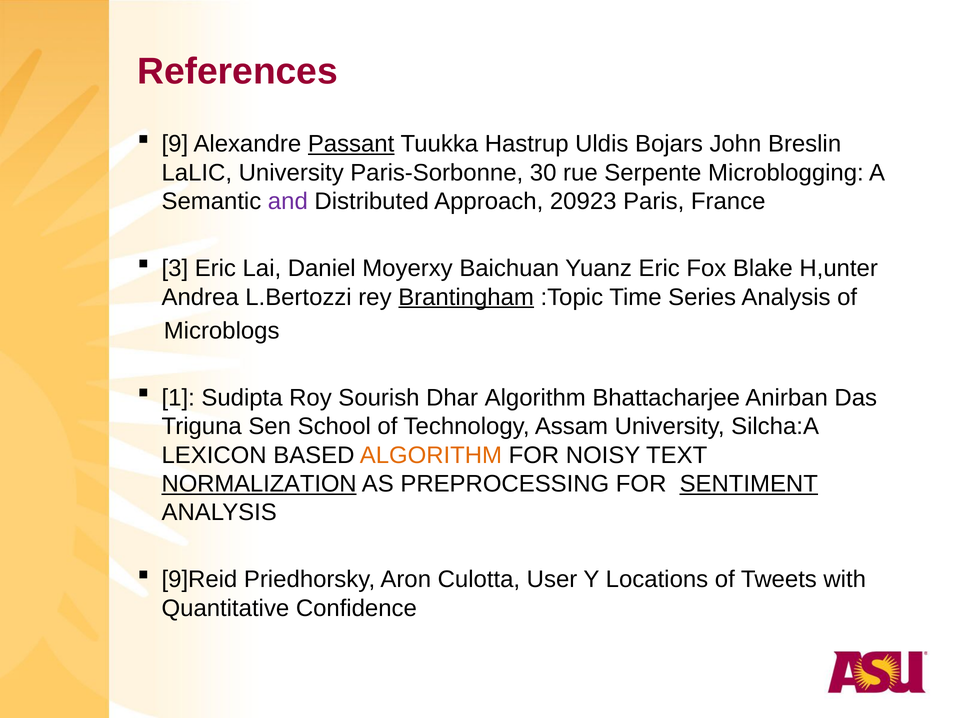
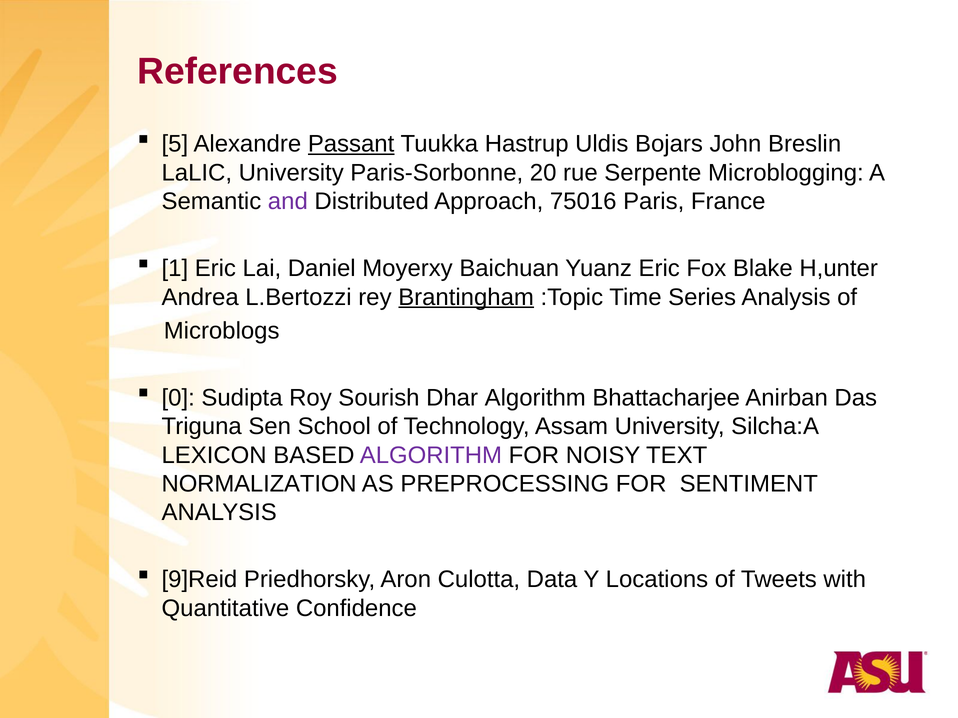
9: 9 -> 5
30: 30 -> 20
20923: 20923 -> 75016
3: 3 -> 1
1: 1 -> 0
ALGORITHM at (431, 455) colour: orange -> purple
NORMALIZATION underline: present -> none
SENTIMENT underline: present -> none
User: User -> Data
